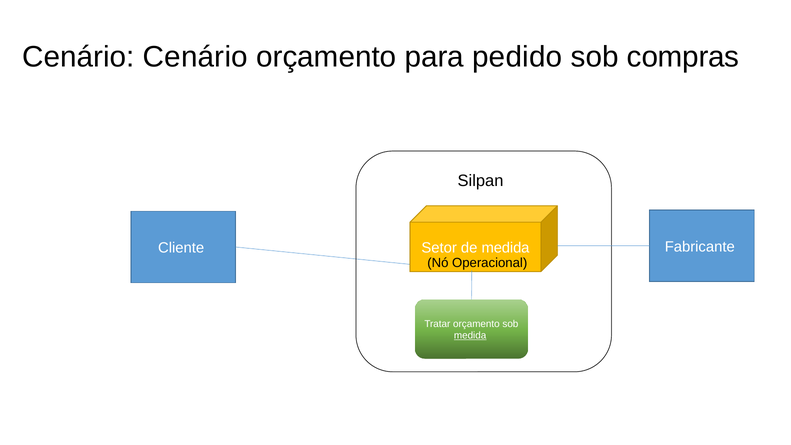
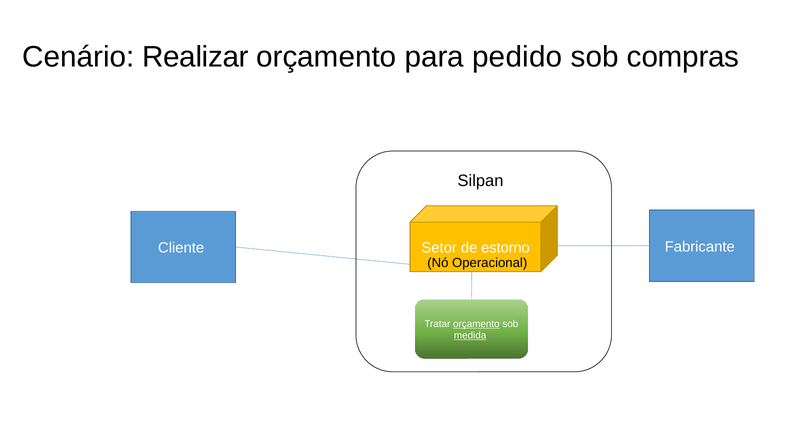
Cenário Cenário: Cenário -> Realizar
de medida: medida -> estorno
orçamento at (476, 324) underline: none -> present
